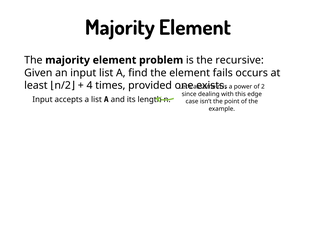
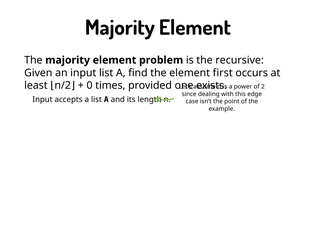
fails: fails -> first
4: 4 -> 0
